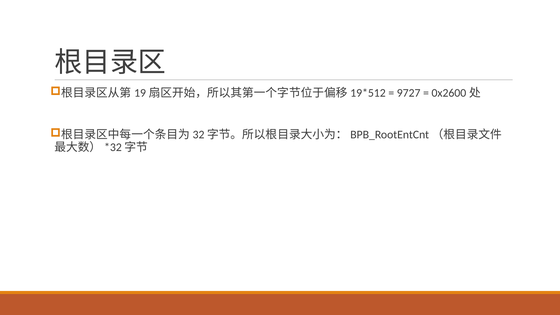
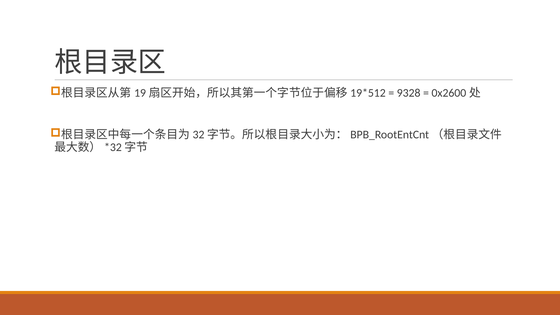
9727: 9727 -> 9328
